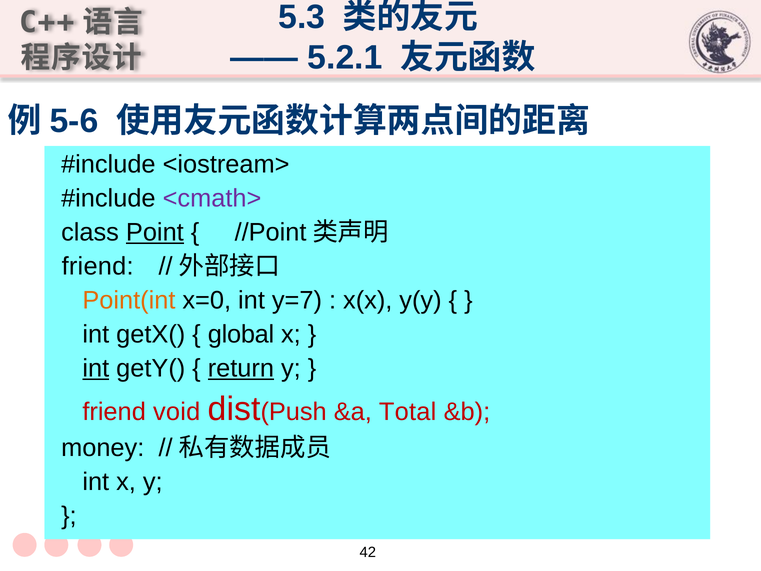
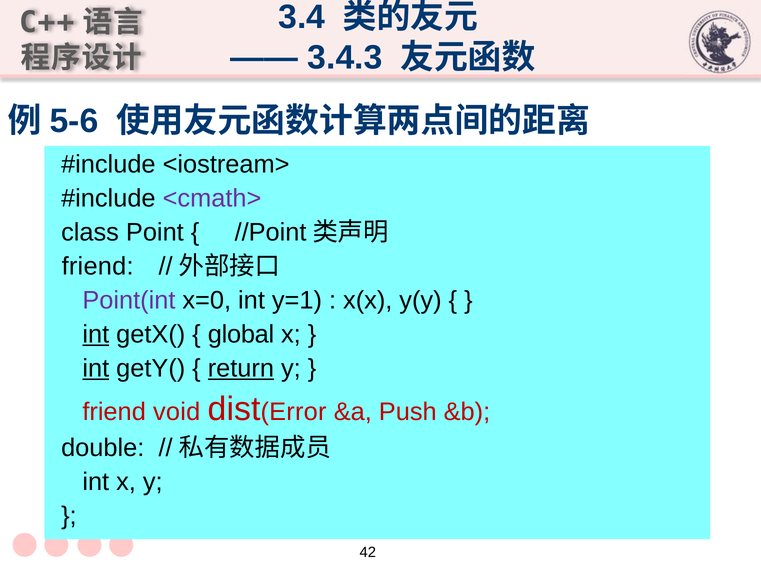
5.3: 5.3 -> 3.4
5.2.1: 5.2.1 -> 3.4.3
Point underline: present -> none
Point(int colour: orange -> purple
y=7: y=7 -> y=1
int at (96, 334) underline: none -> present
Push: Push -> Error
Total: Total -> Push
money: money -> double
